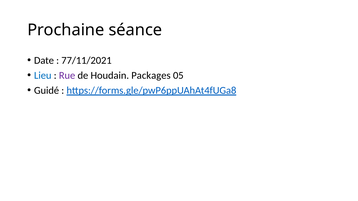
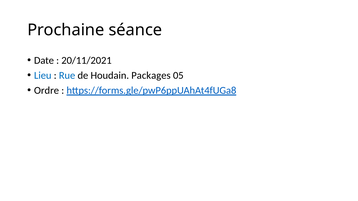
77/11/2021: 77/11/2021 -> 20/11/2021
Rue colour: purple -> blue
Guidé: Guidé -> Ordre
